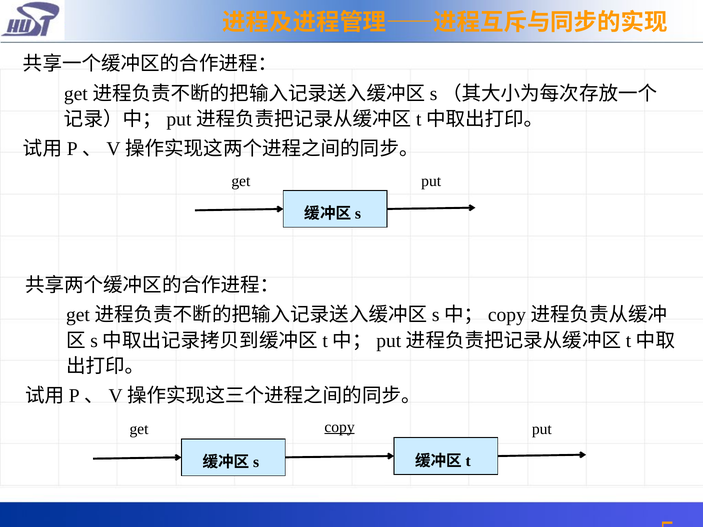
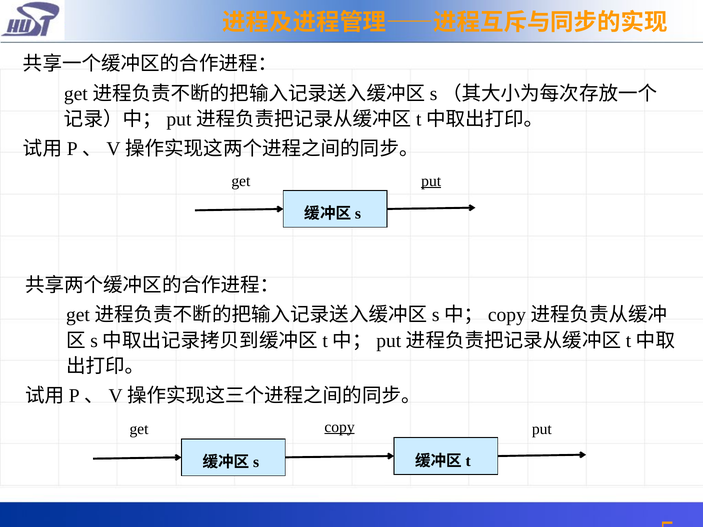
put at (431, 181) underline: none -> present
